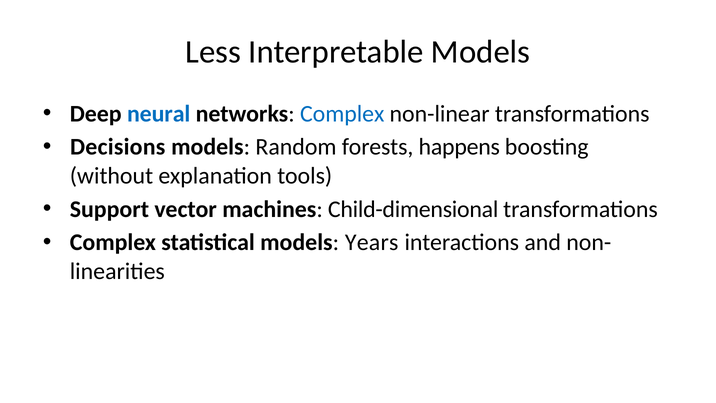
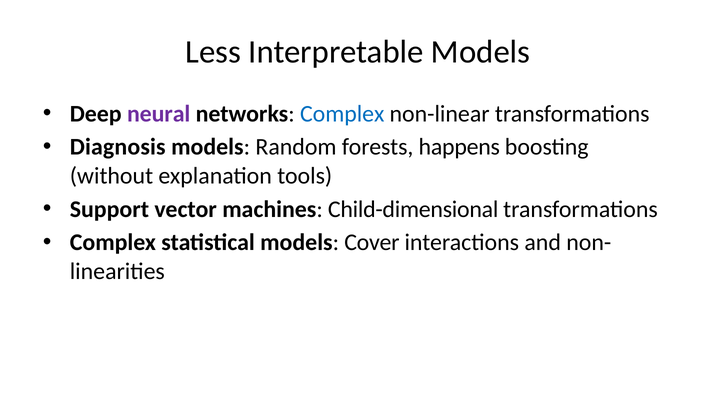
neural colour: blue -> purple
Decisions: Decisions -> Diagnosis
Years: Years -> Cover
